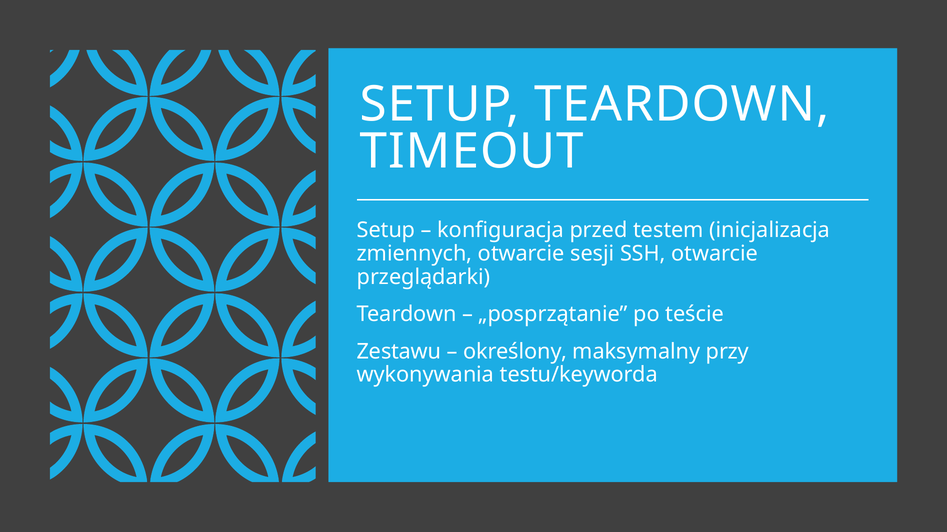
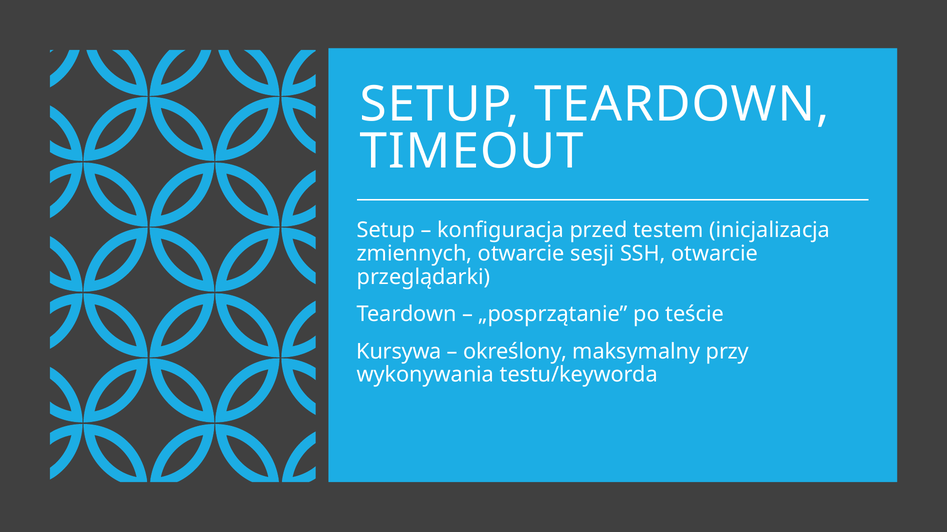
Zestawu: Zestawu -> Kursywa
